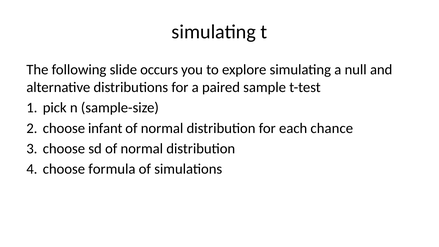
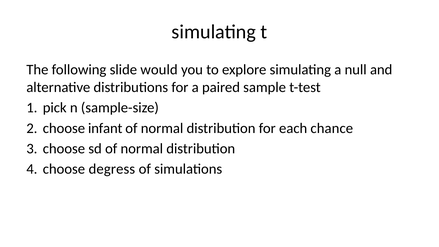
occurs: occurs -> would
formula: formula -> degress
